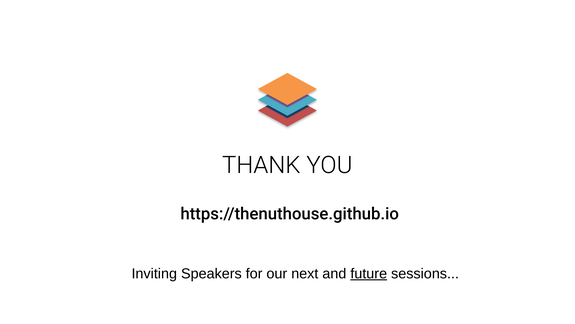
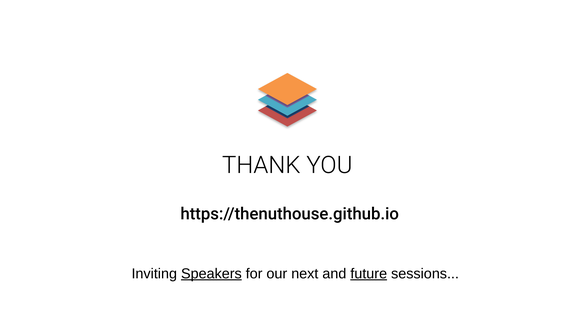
Speakers underline: none -> present
